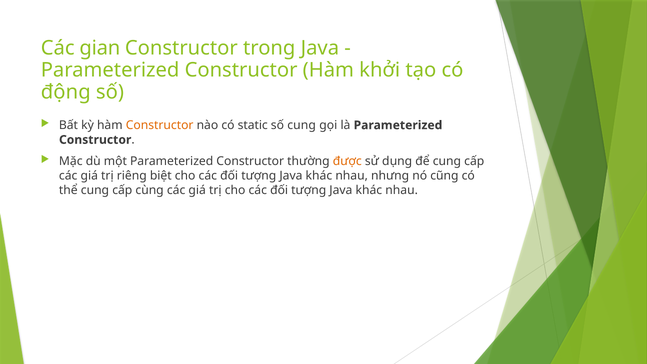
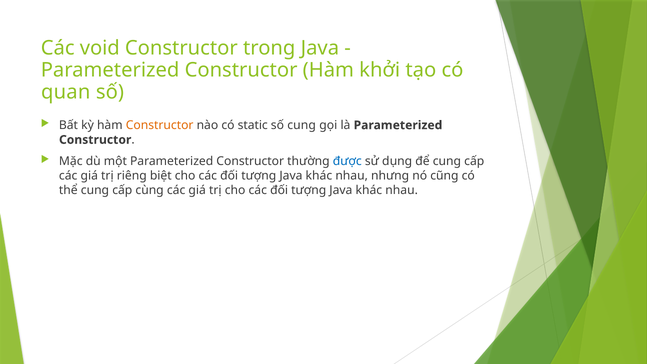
gian: gian -> void
động: động -> quan
được colour: orange -> blue
